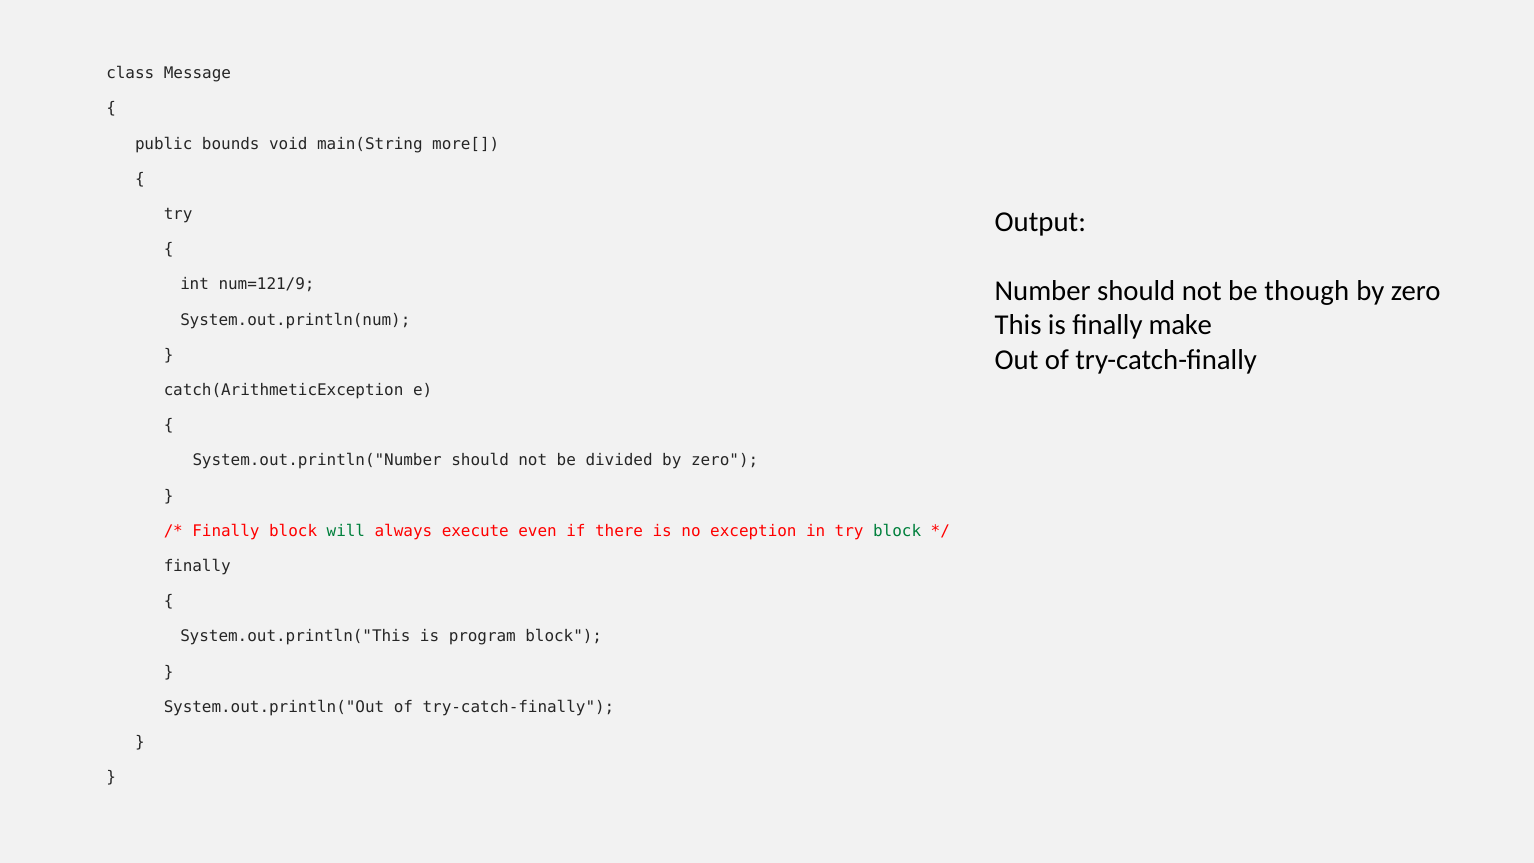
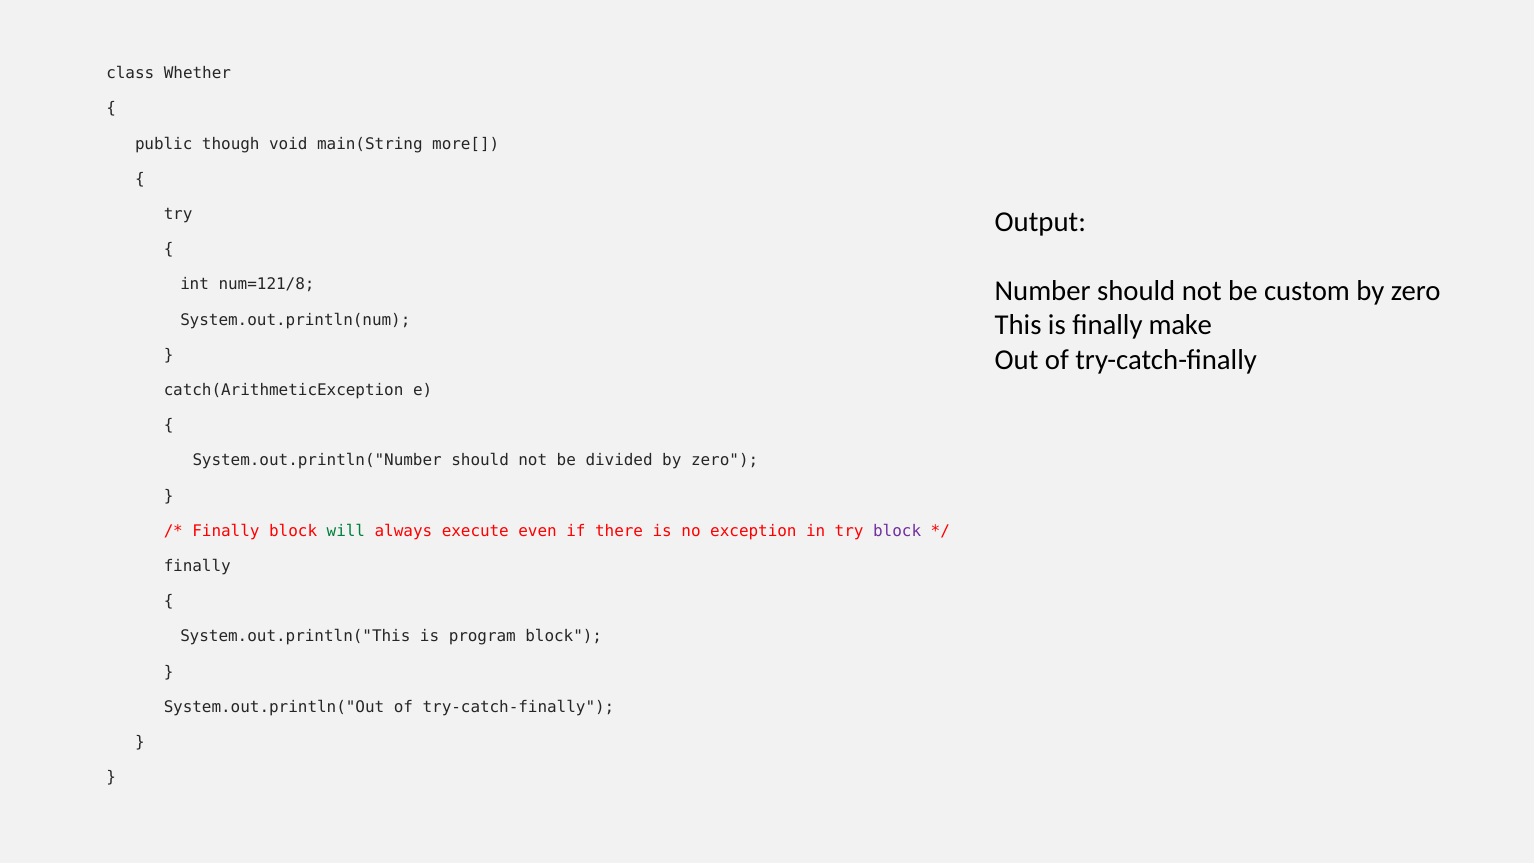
Message: Message -> Whether
bounds: bounds -> though
num=121/9: num=121/9 -> num=121/8
though: though -> custom
block at (897, 531) colour: green -> purple
